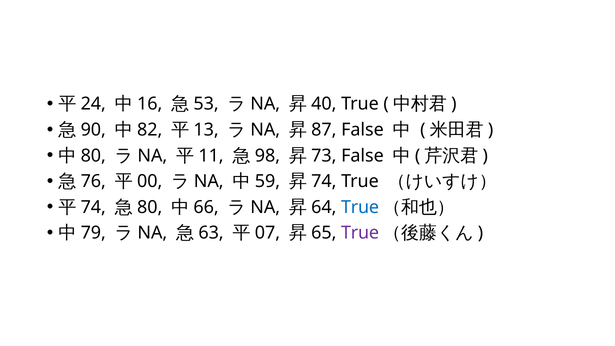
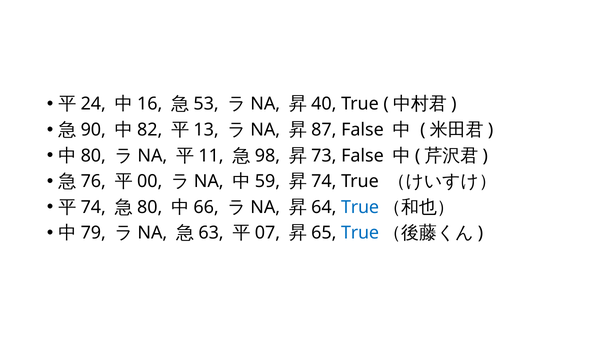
True at (360, 233) colour: purple -> blue
